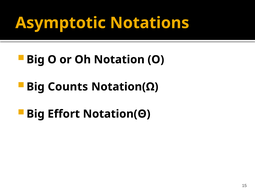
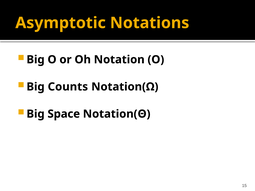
Effort: Effort -> Space
